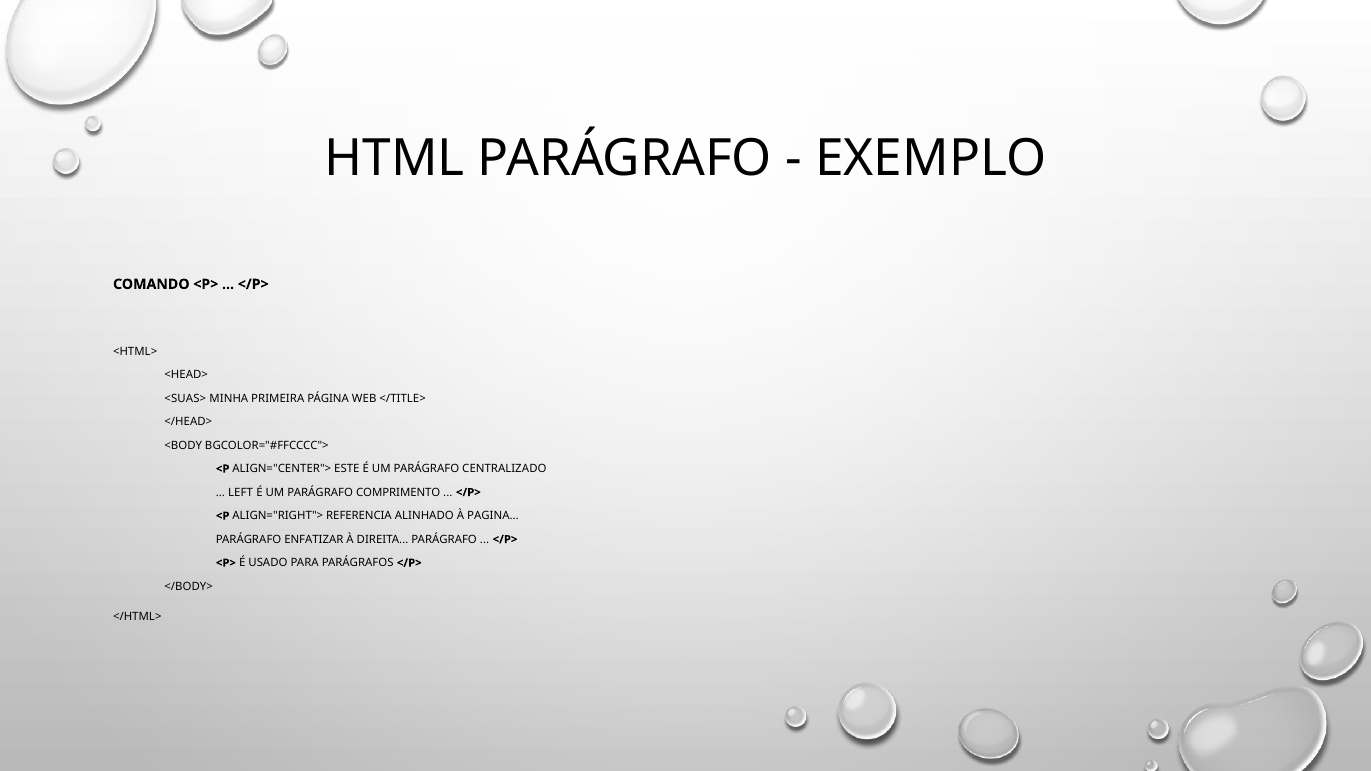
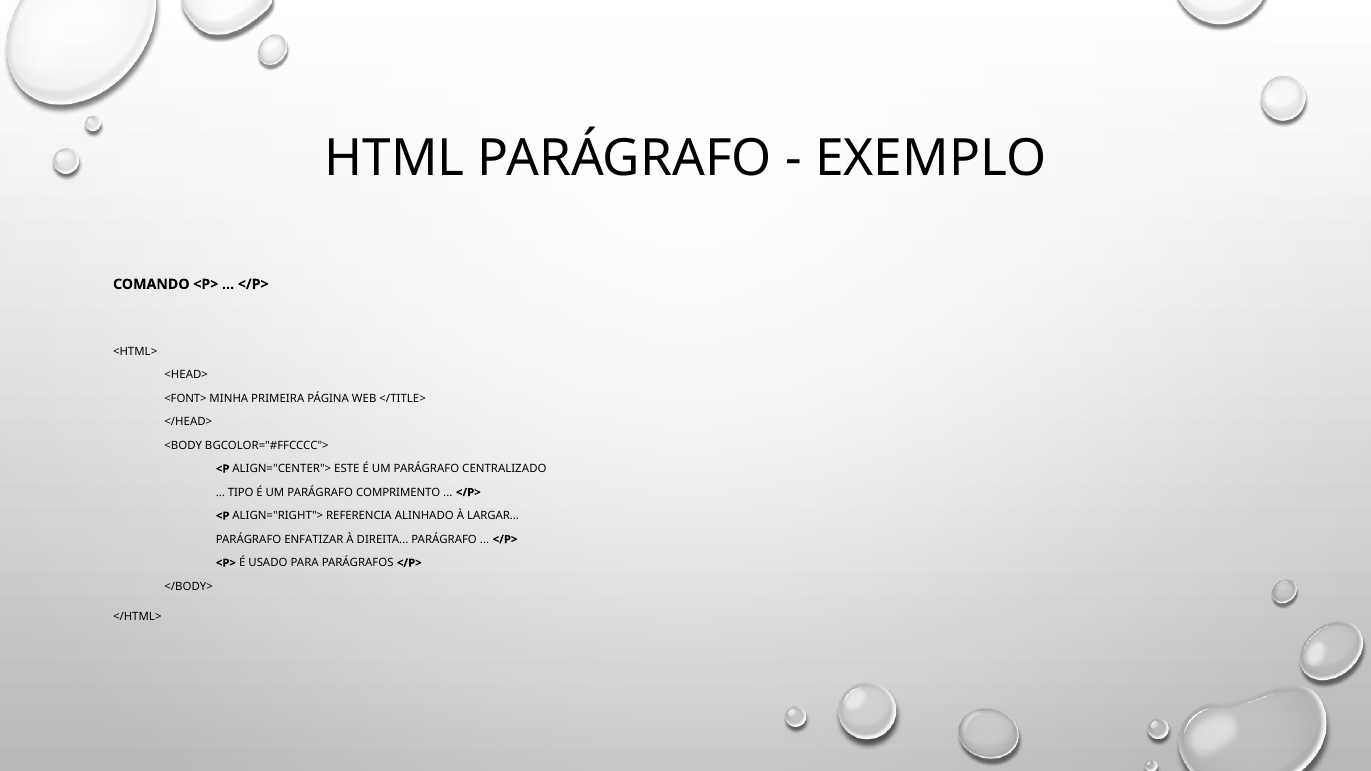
<SUAS>: <SUAS> -> <FONT>
LEFT: LEFT -> TIPO
PAGINA: PAGINA -> LARGAR
